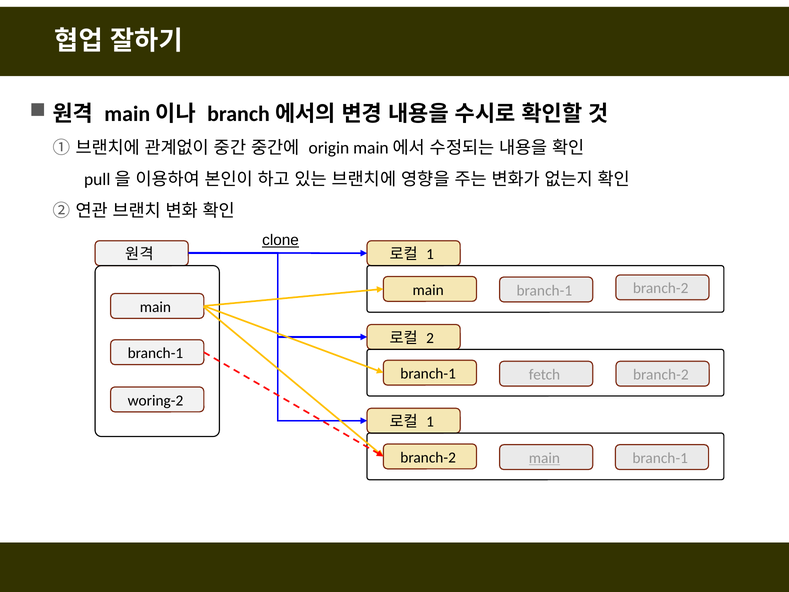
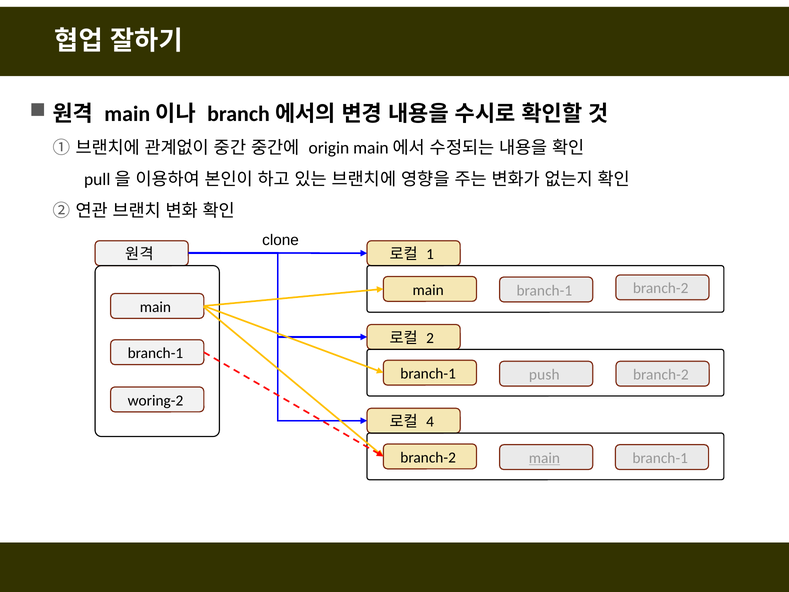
clone underline: present -> none
fetch: fetch -> push
1 at (430, 422): 1 -> 4
